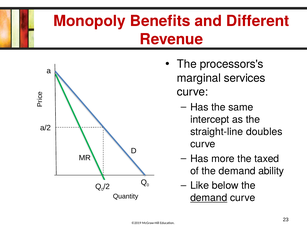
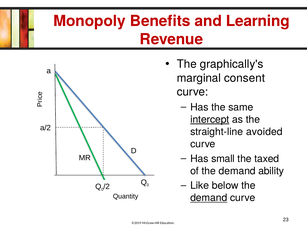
Different: Different -> Learning
processors's: processors's -> graphically's
services: services -> consent
intercept underline: none -> present
doubles: doubles -> avoided
more: more -> small
